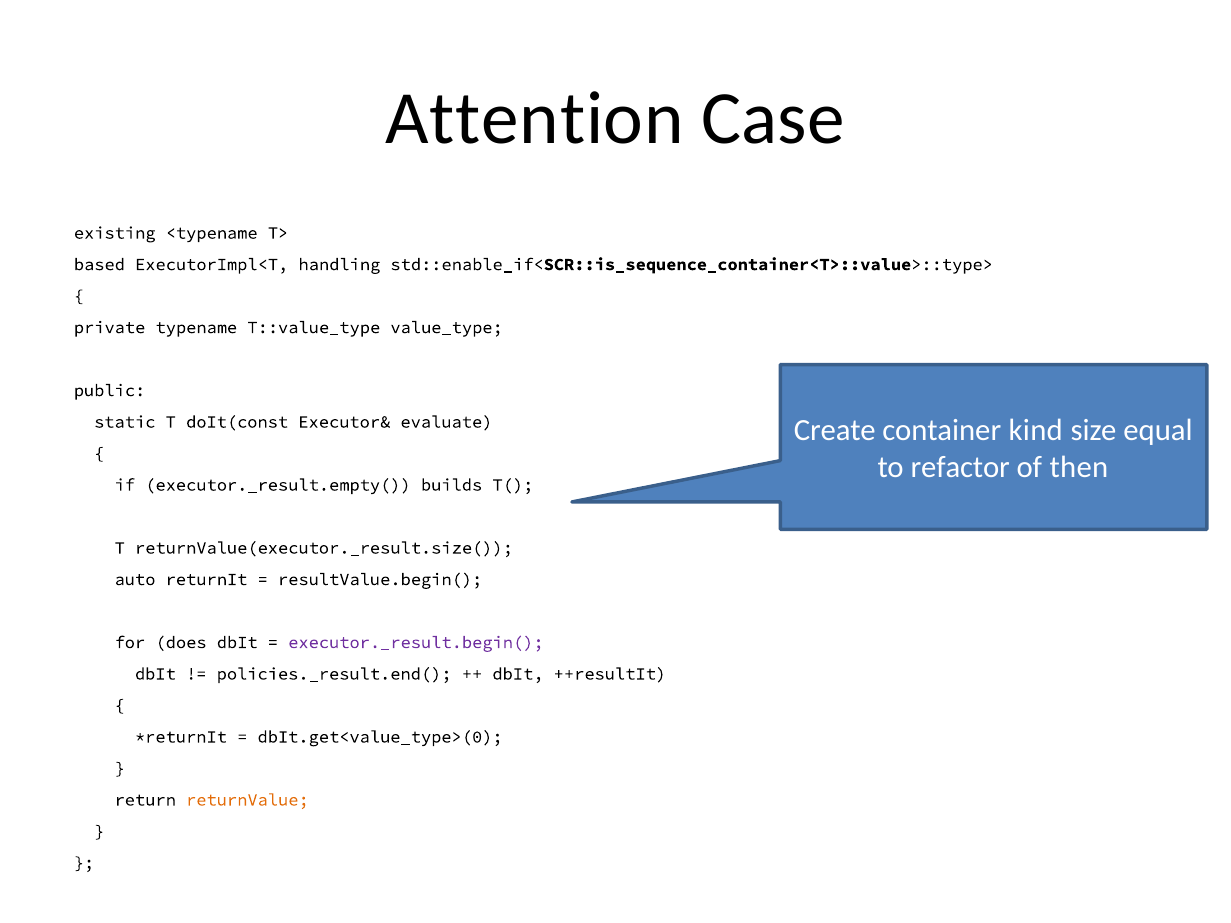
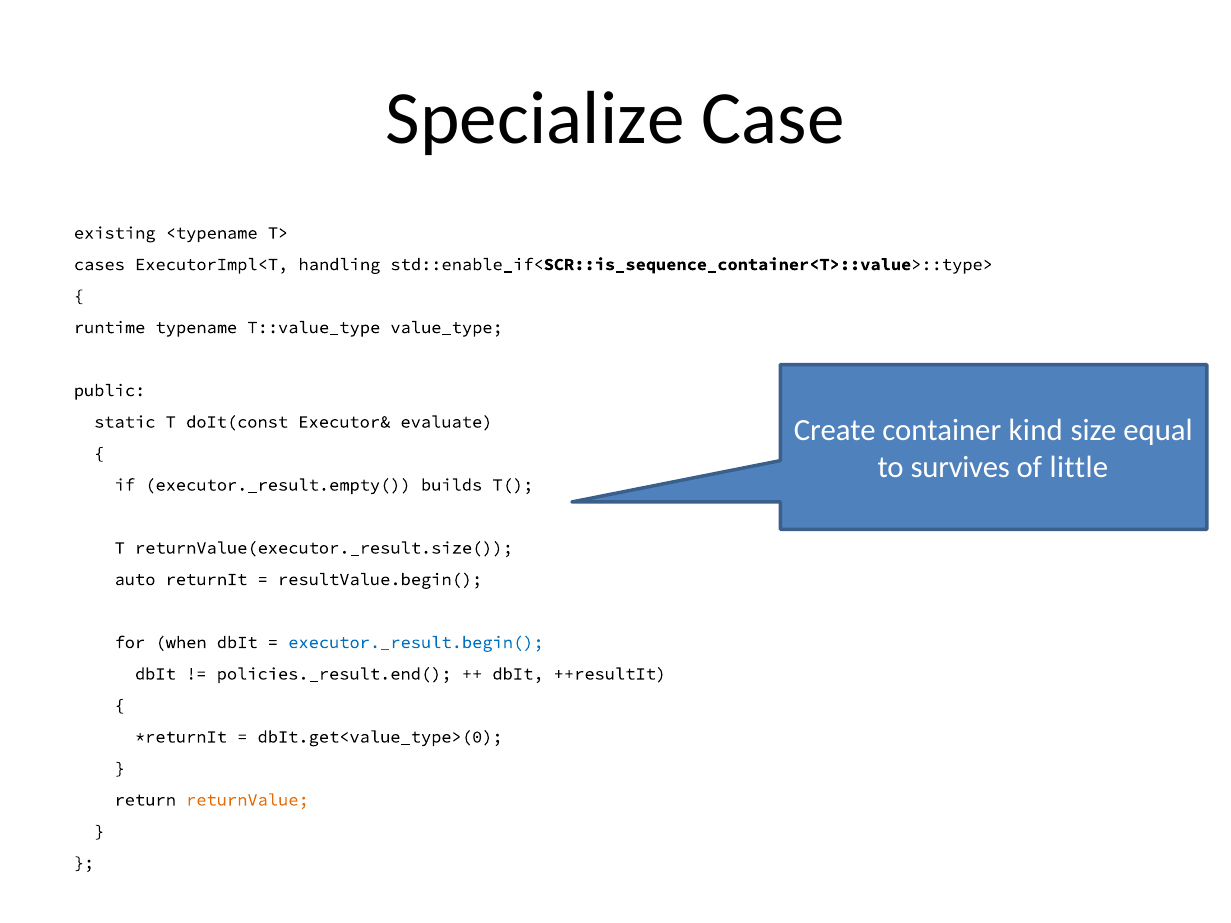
Attention: Attention -> Specialize
based: based -> cases
private: private -> runtime
refactor: refactor -> survives
then: then -> little
does: does -> when
executor._result.begin( colour: purple -> blue
